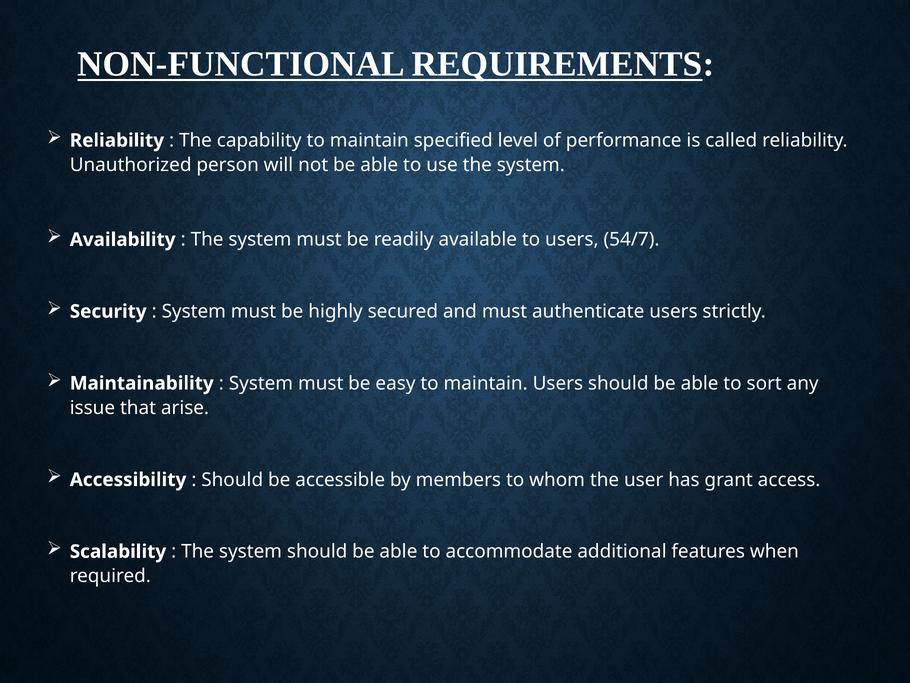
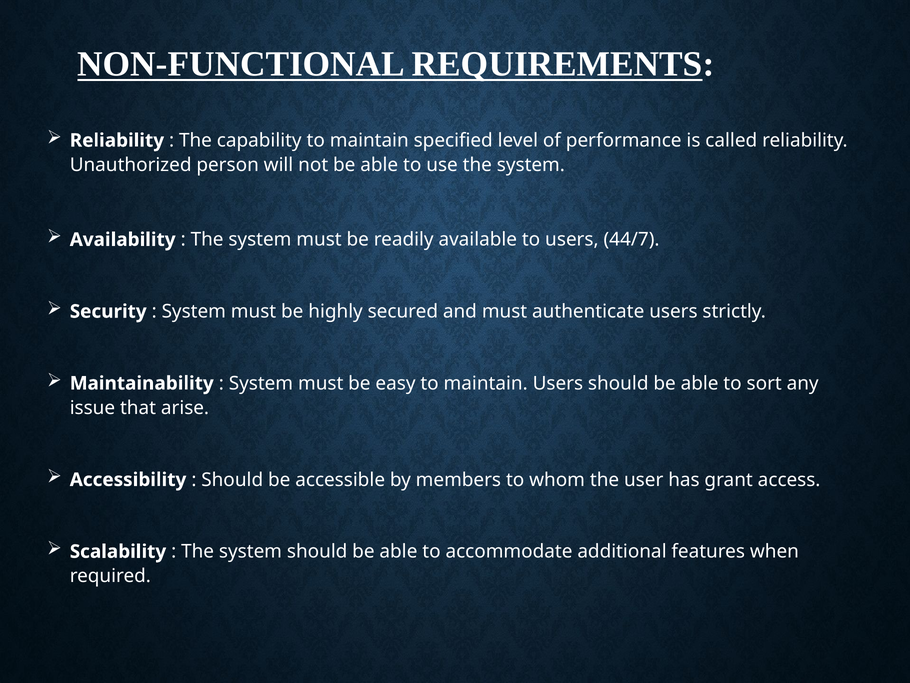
54/7: 54/7 -> 44/7
